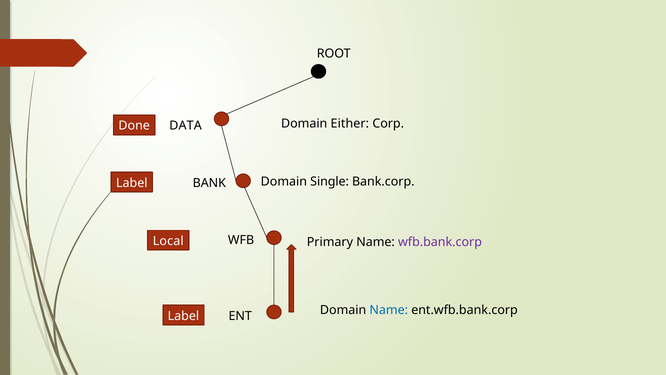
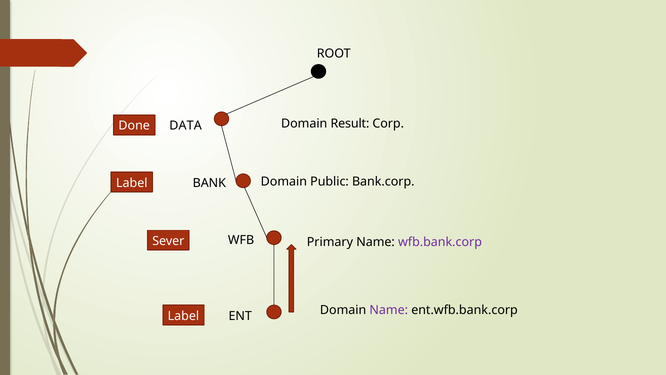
Either: Either -> Result
Single: Single -> Public
Local: Local -> Sever
Name at (389, 310) colour: blue -> purple
